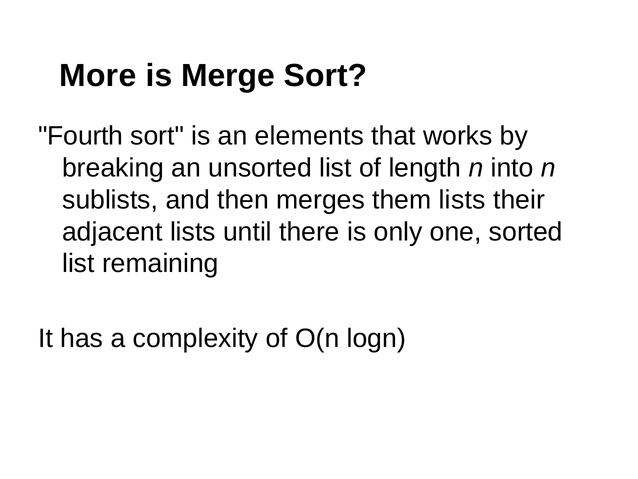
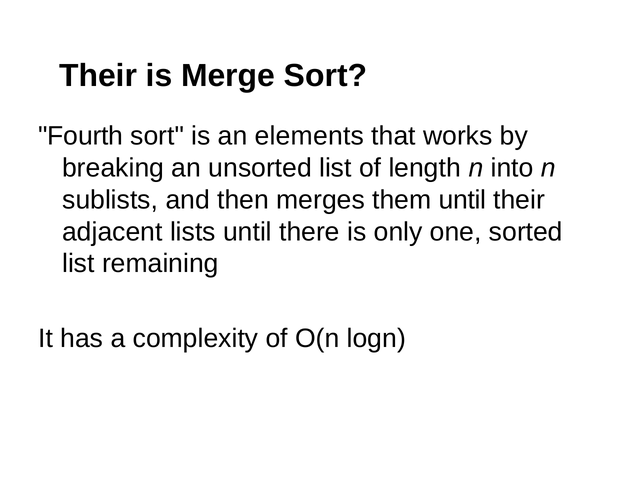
More at (98, 76): More -> Their
them lists: lists -> until
